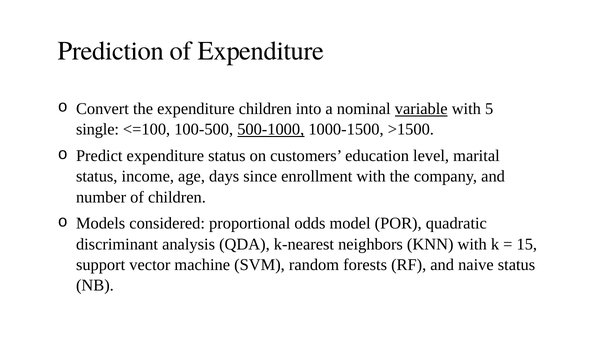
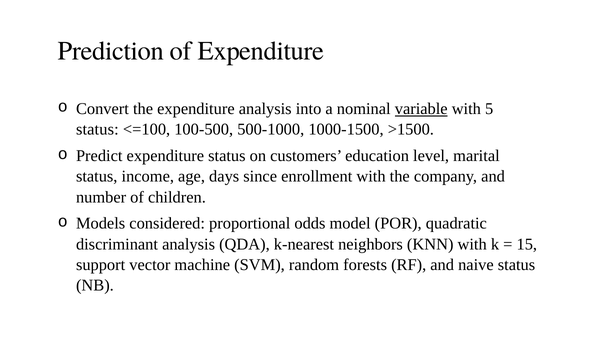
expenditure children: children -> analysis
single at (97, 129): single -> status
500-1000 underline: present -> none
